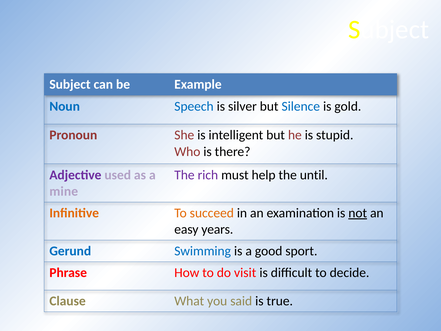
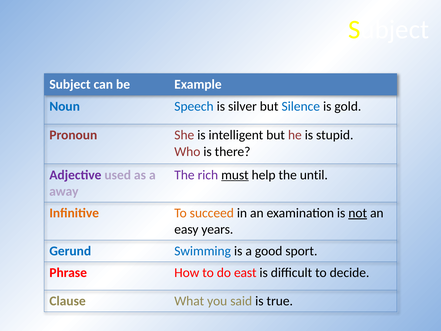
must underline: none -> present
mine: mine -> away
visit: visit -> east
